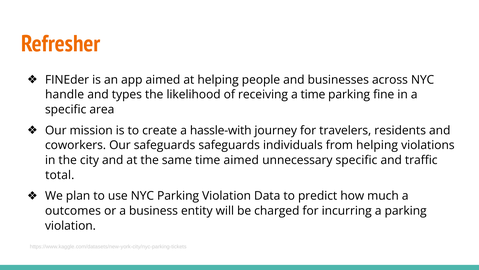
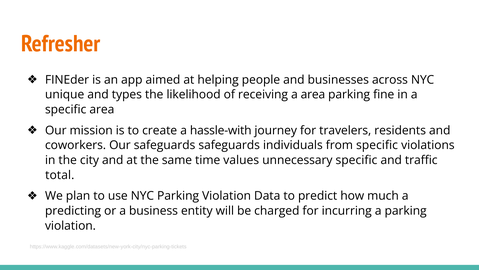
handle: handle -> unique
a time: time -> area
from helping: helping -> specific
time aimed: aimed -> values
outcomes: outcomes -> predicting
